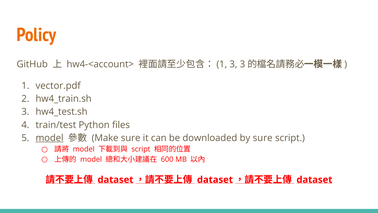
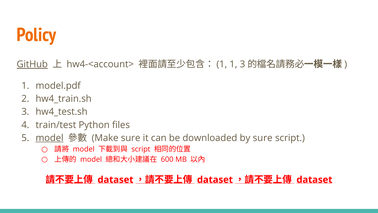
GitHub underline: none -> present
3 at (233, 64): 3 -> 1
vector.pdf: vector.pdf -> model.pdf
